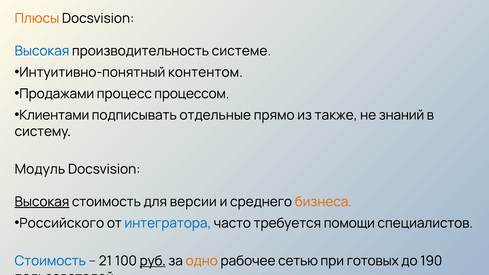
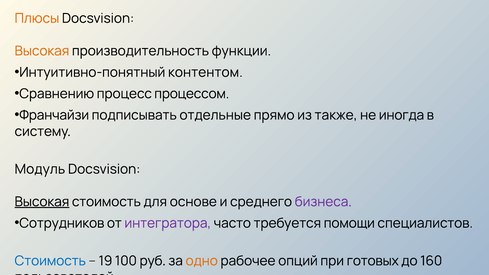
Высокая at (42, 51) colour: blue -> orange
системе: системе -> функции
Продажами: Продажами -> Сравнению
Клиентами: Клиентами -> Франчайзи
знаний: знаний -> иногда
версии: версии -> основе
бизнеса colour: orange -> purple
Российского: Российского -> Сотрудников
интегратора colour: blue -> purple
21: 21 -> 19
руб underline: present -> none
сетью: сетью -> опций
190: 190 -> 160
